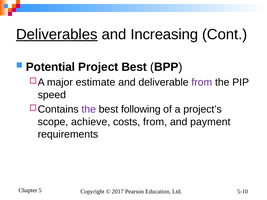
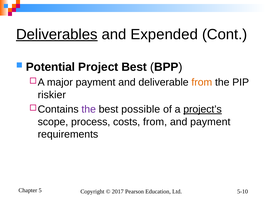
Increasing: Increasing -> Expended
major estimate: estimate -> payment
from at (202, 82) colour: purple -> orange
speed: speed -> riskier
following: following -> possible
project’s underline: none -> present
achieve: achieve -> process
